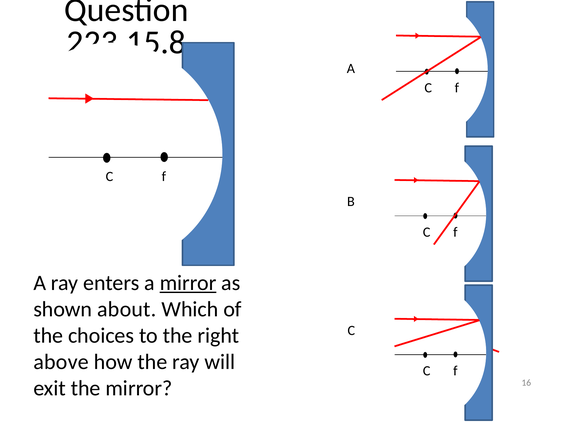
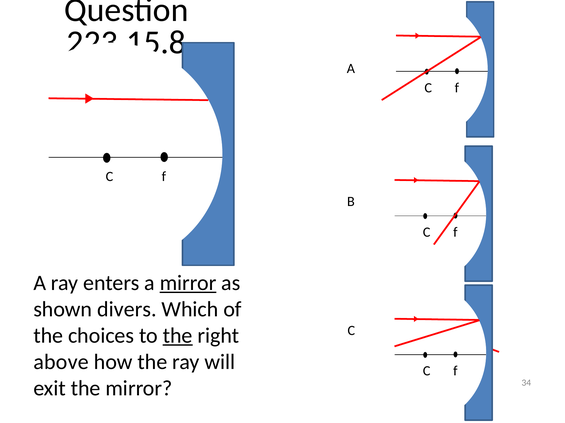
about: about -> divers
the at (178, 336) underline: none -> present
16: 16 -> 34
